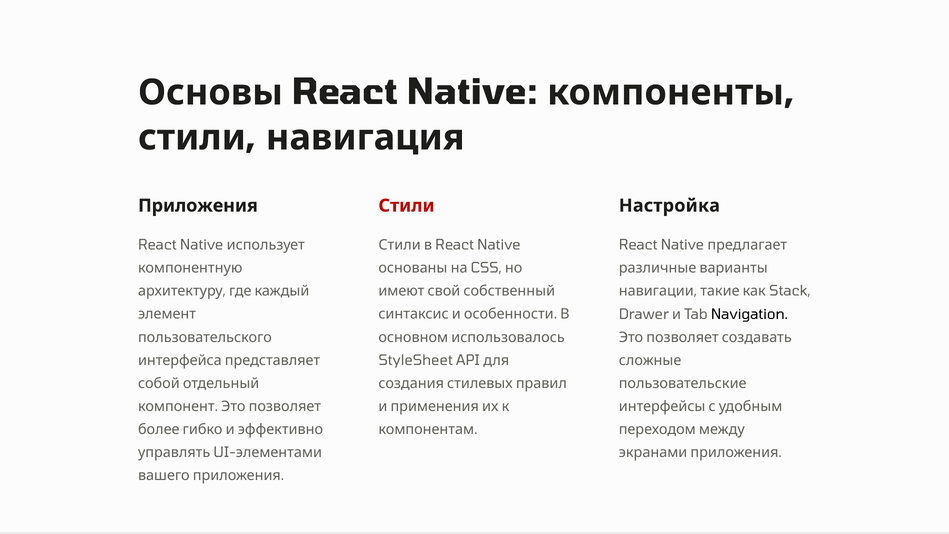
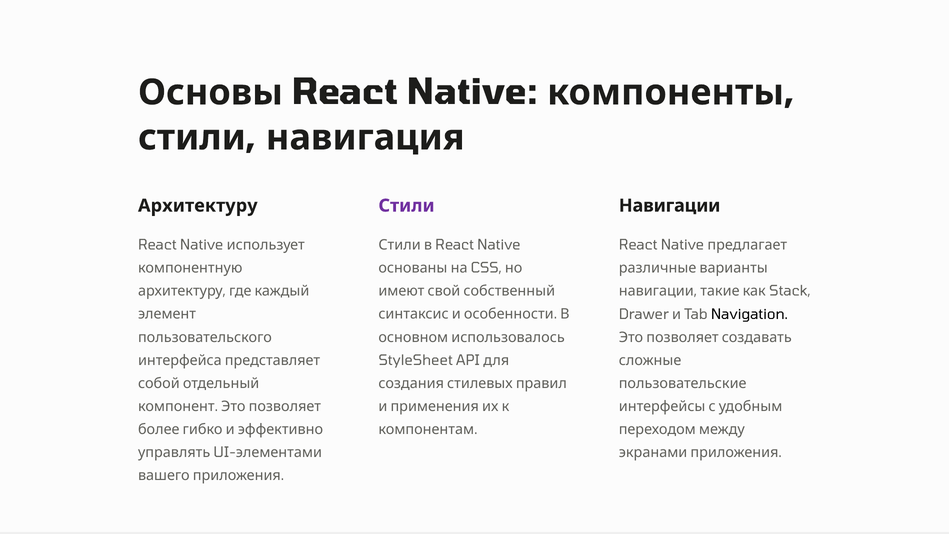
Приложения at (198, 206): Приложения -> Архитектуру
Стили at (407, 206) colour: red -> purple
Настройка at (669, 206): Настройка -> Навигации
